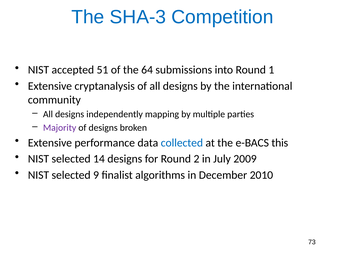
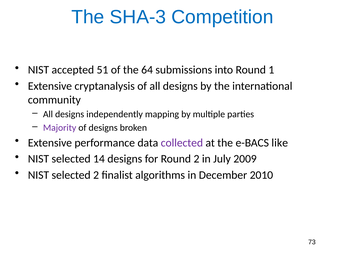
collected colour: blue -> purple
this: this -> like
selected 9: 9 -> 2
